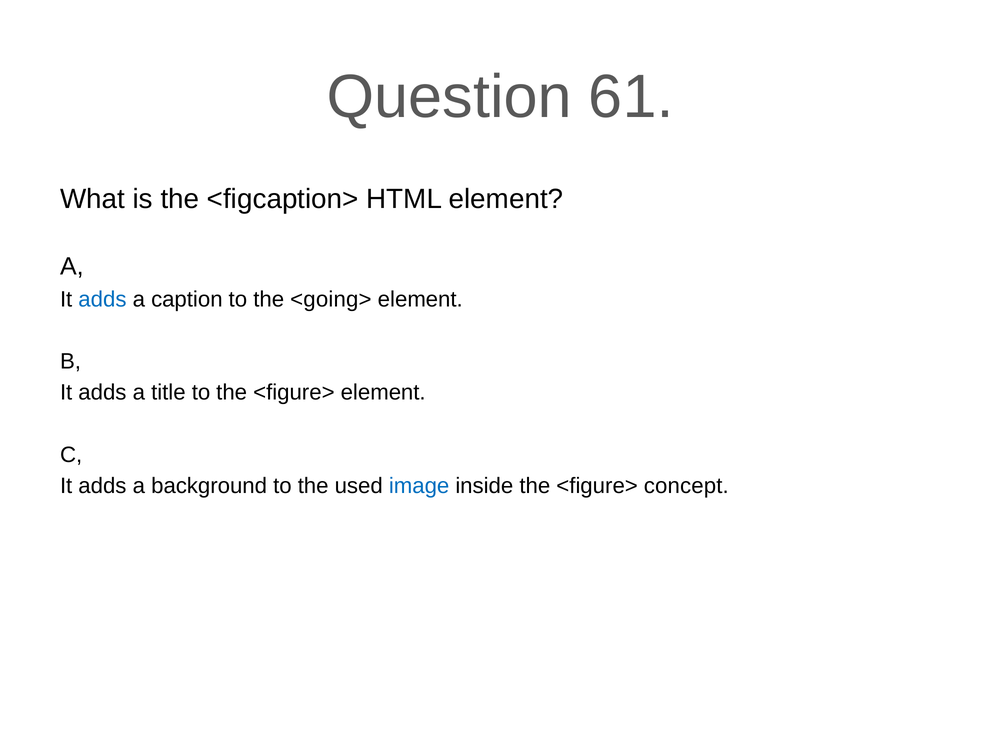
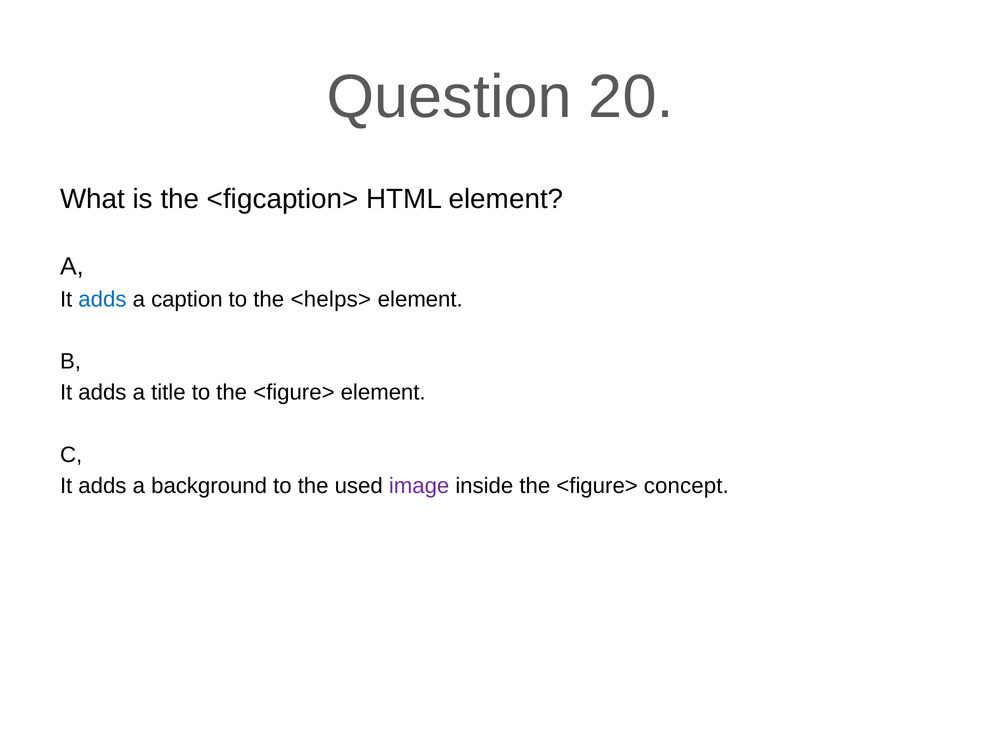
61: 61 -> 20
<going>: <going> -> <helps>
image colour: blue -> purple
